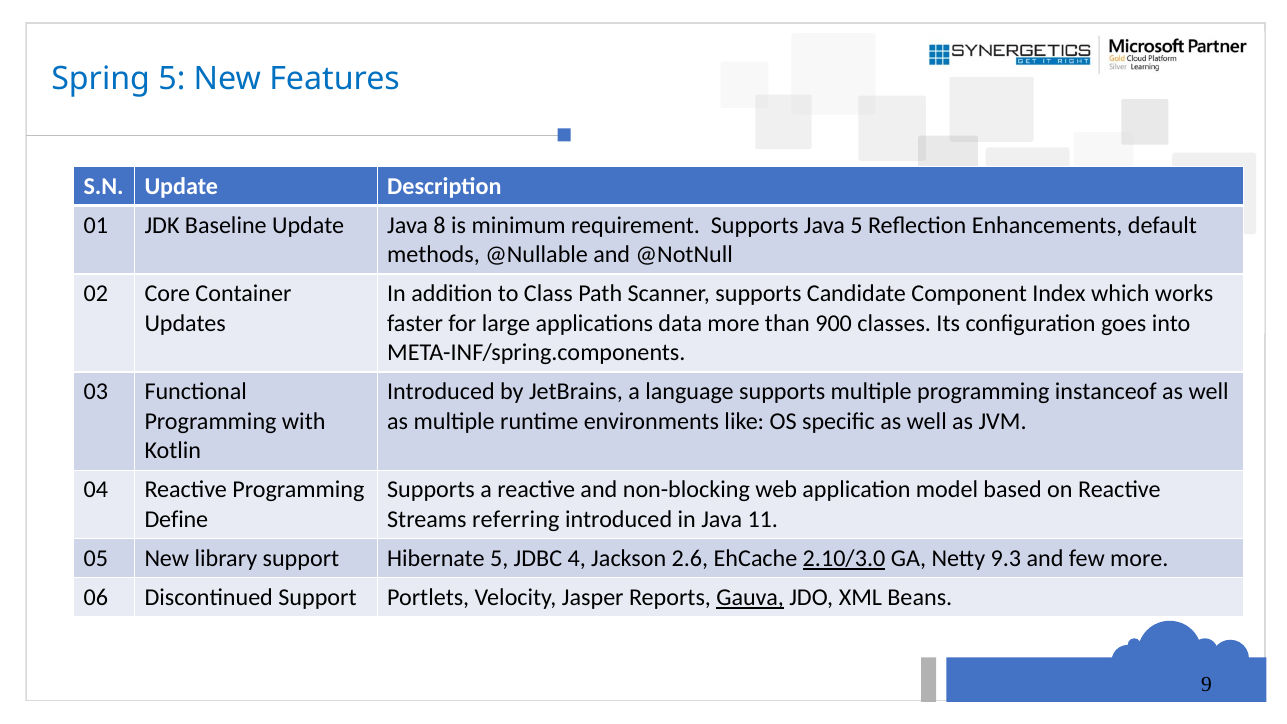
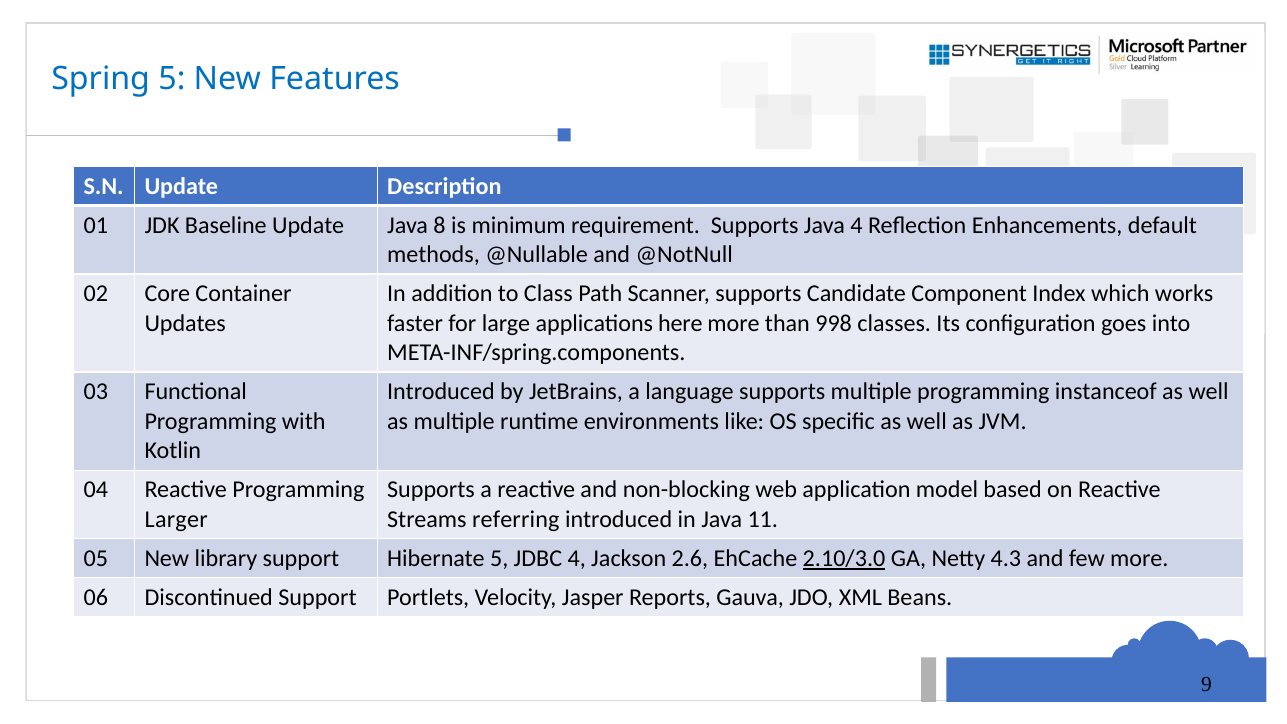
Java 5: 5 -> 4
data: data -> here
900: 900 -> 998
Define: Define -> Larger
9.3: 9.3 -> 4.3
Gauva underline: present -> none
